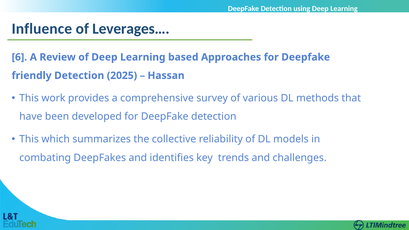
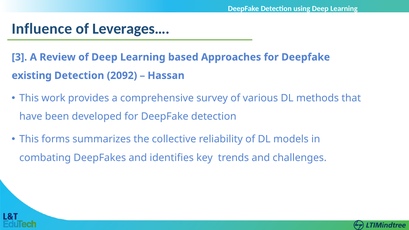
6: 6 -> 3
friendly: friendly -> existing
2025: 2025 -> 2092
which: which -> forms
